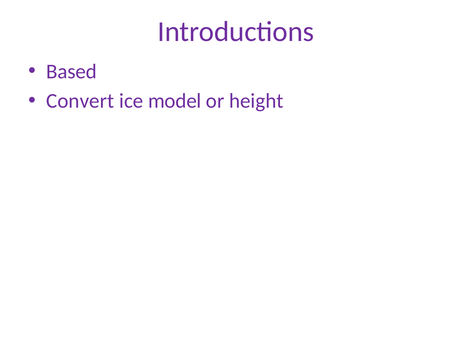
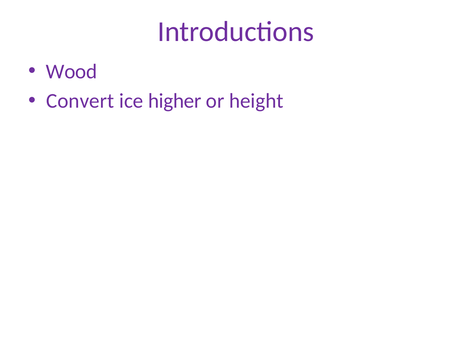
Based: Based -> Wood
model: model -> higher
